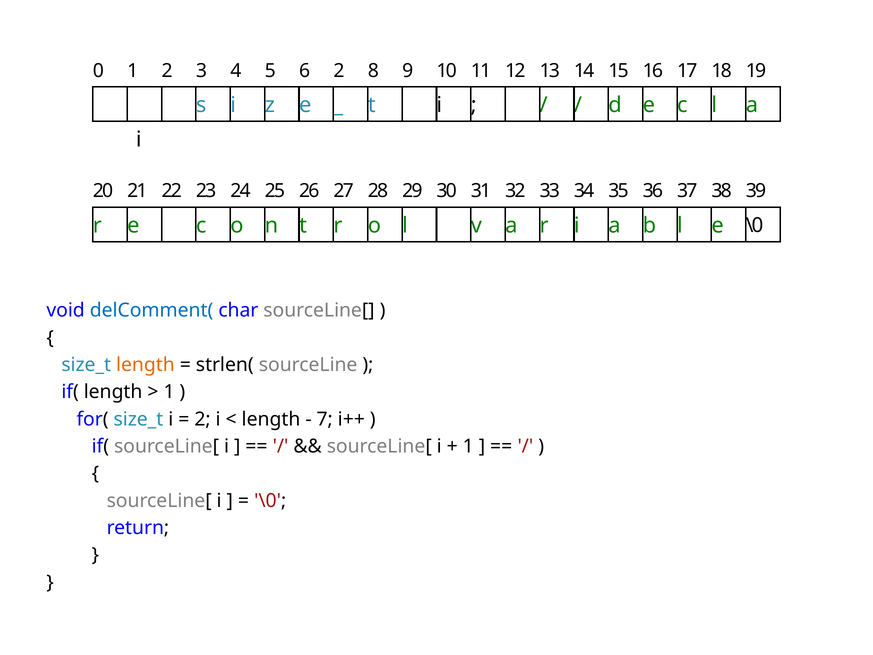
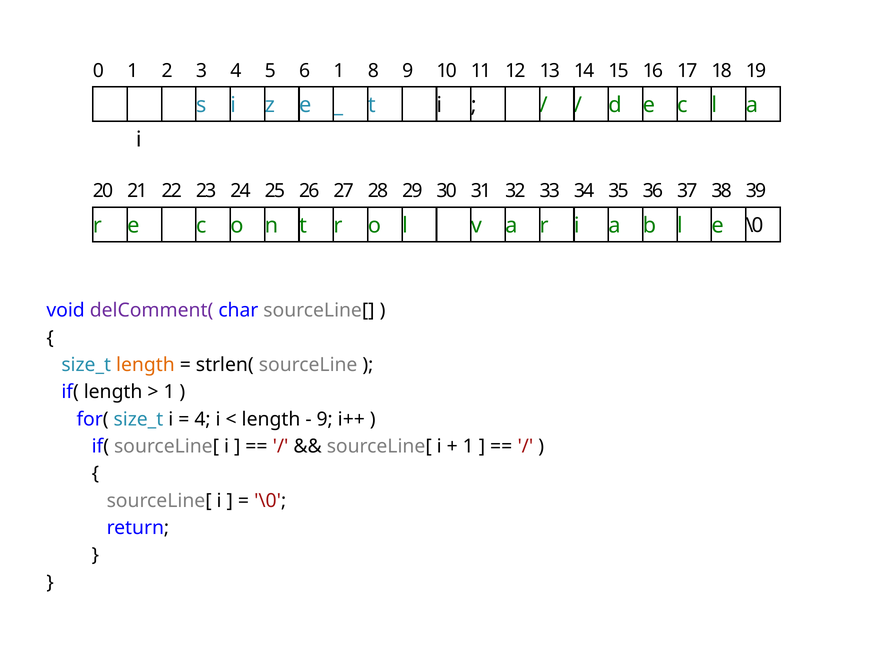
6 2: 2 -> 1
delComment( colour: blue -> purple
2 at (203, 419): 2 -> 4
7 at (325, 419): 7 -> 9
